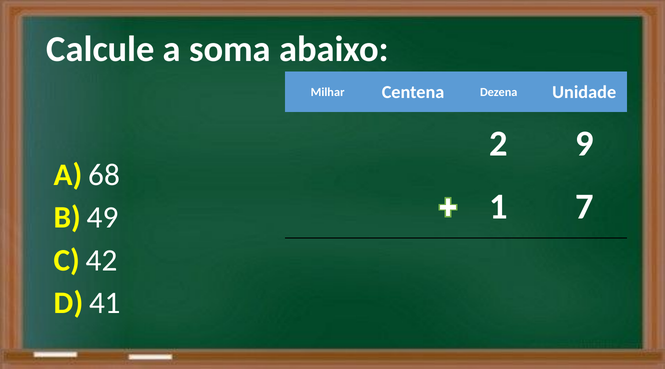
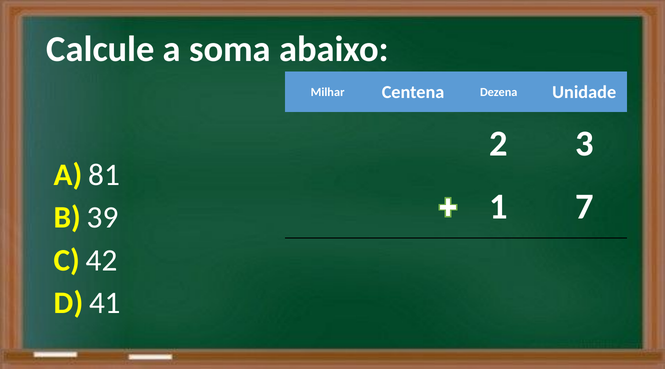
9: 9 -> 3
68: 68 -> 81
49: 49 -> 39
